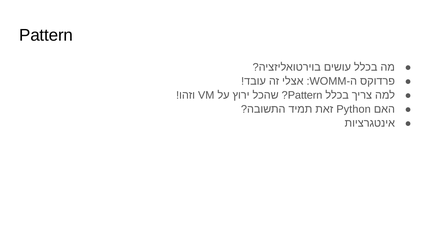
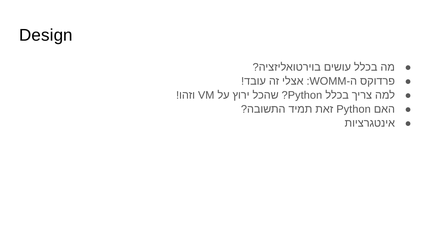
Pattern at (46, 35): Pattern -> Design
Pattern at (305, 95): Pattern -> Python
